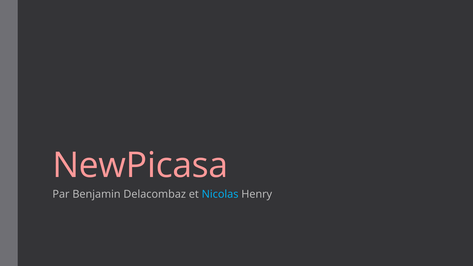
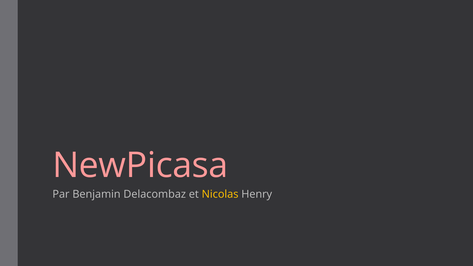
Nicolas colour: light blue -> yellow
